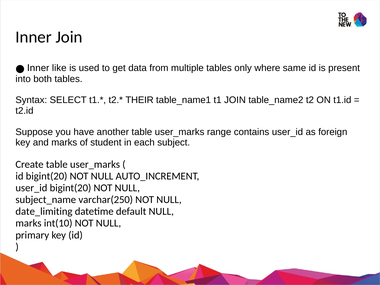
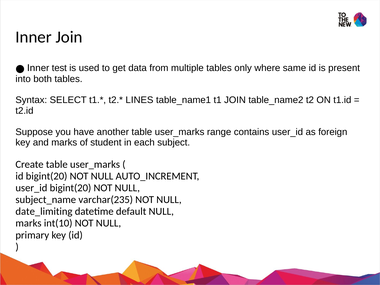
like: like -> test
THEIR: THEIR -> LINES
varchar(250: varchar(250 -> varchar(235
